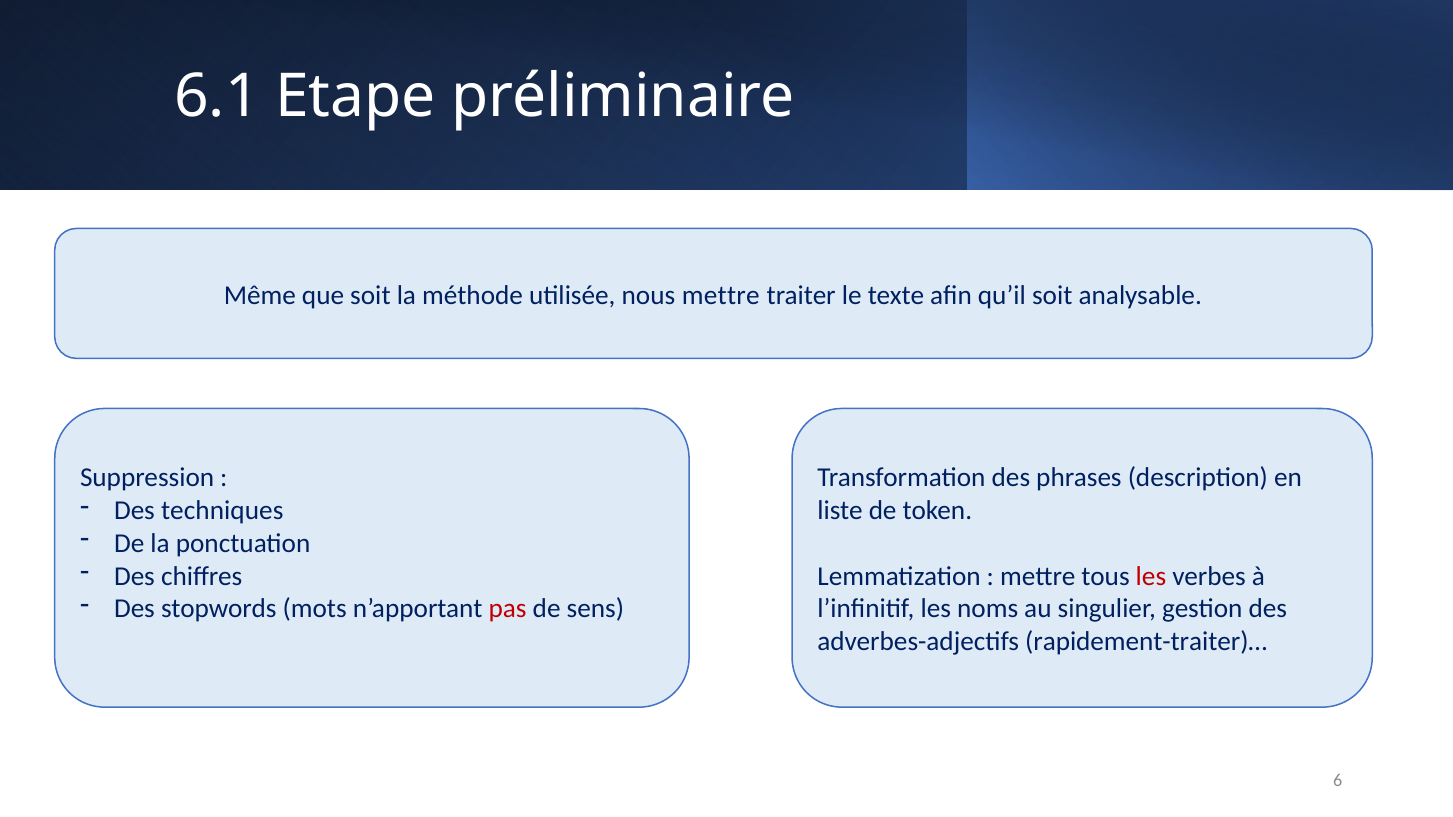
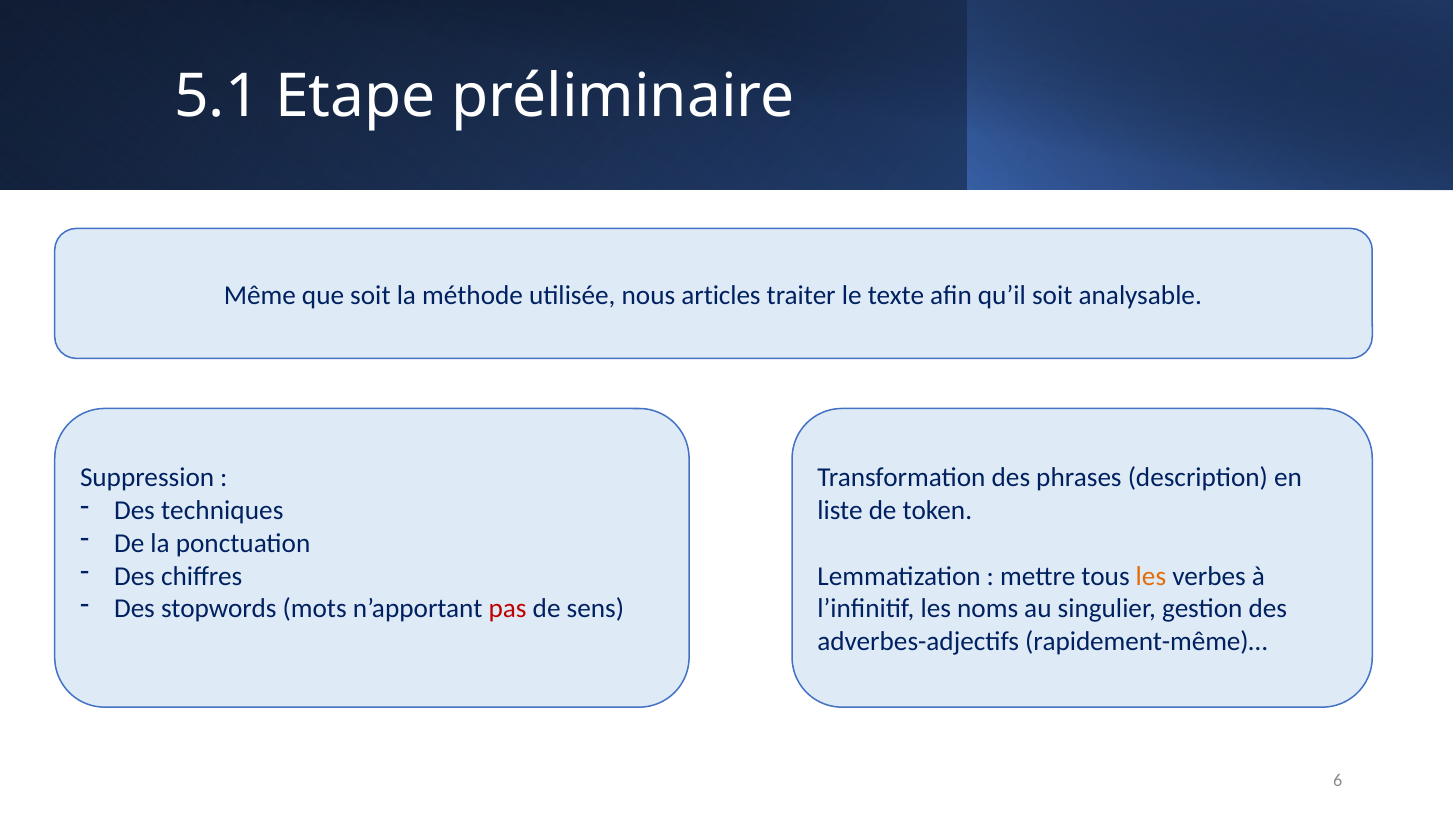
6.1: 6.1 -> 5.1
nous mettre: mettre -> articles
les at (1151, 576) colour: red -> orange
rapidement-traiter)…: rapidement-traiter)… -> rapidement-même)…
